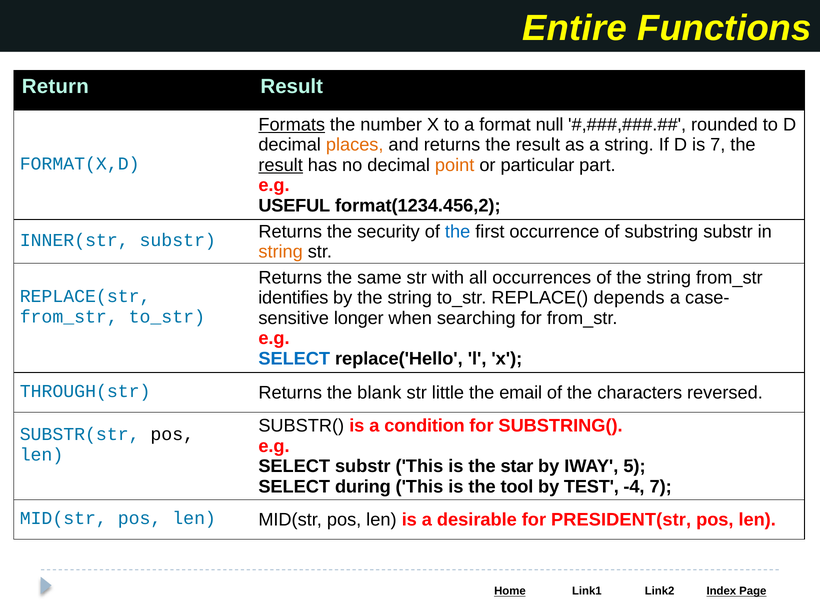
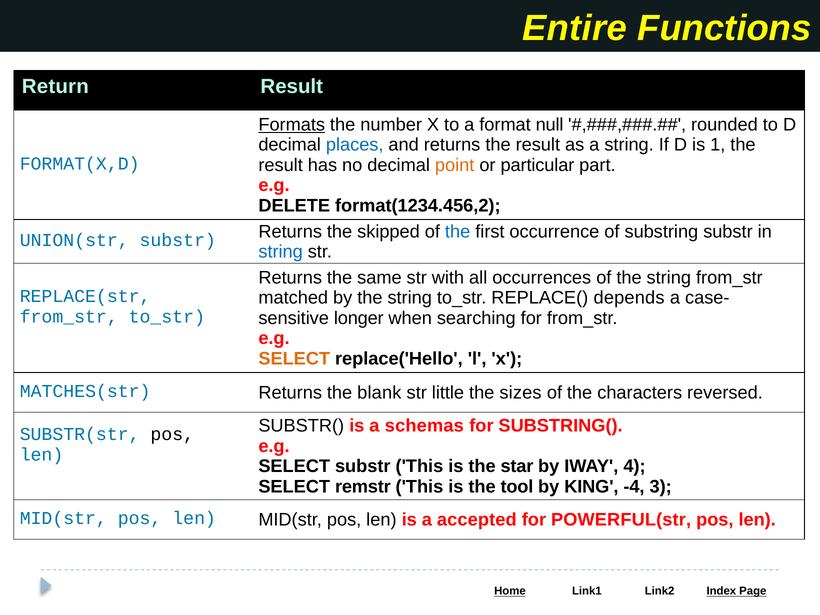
places colour: orange -> blue
is 7: 7 -> 1
result at (281, 165) underline: present -> none
USEFUL: USEFUL -> DELETE
security: security -> skipped
INNER(str: INNER(str -> UNION(str
string at (281, 252) colour: orange -> blue
identifies: identifies -> matched
SELECT at (294, 359) colour: blue -> orange
THROUGH(str: THROUGH(str -> MATCHES(str
email: email -> sizes
condition: condition -> schemas
5: 5 -> 4
during: during -> remstr
TEST: TEST -> KING
-4 7: 7 -> 3
desirable: desirable -> accepted
PRESIDENT(str: PRESIDENT(str -> POWERFUL(str
